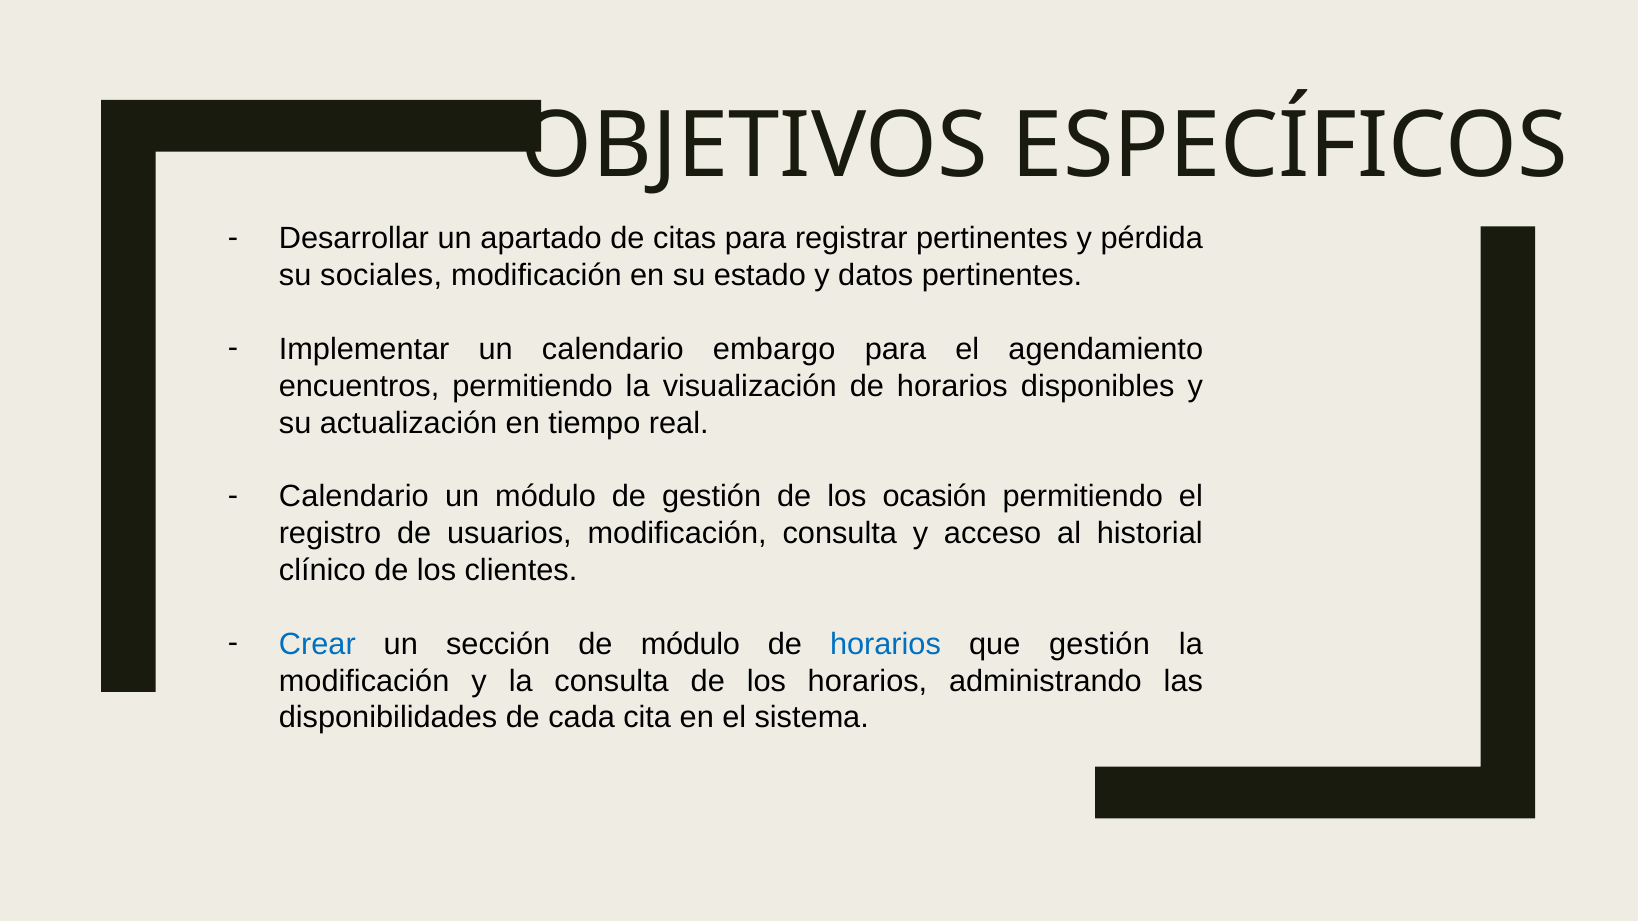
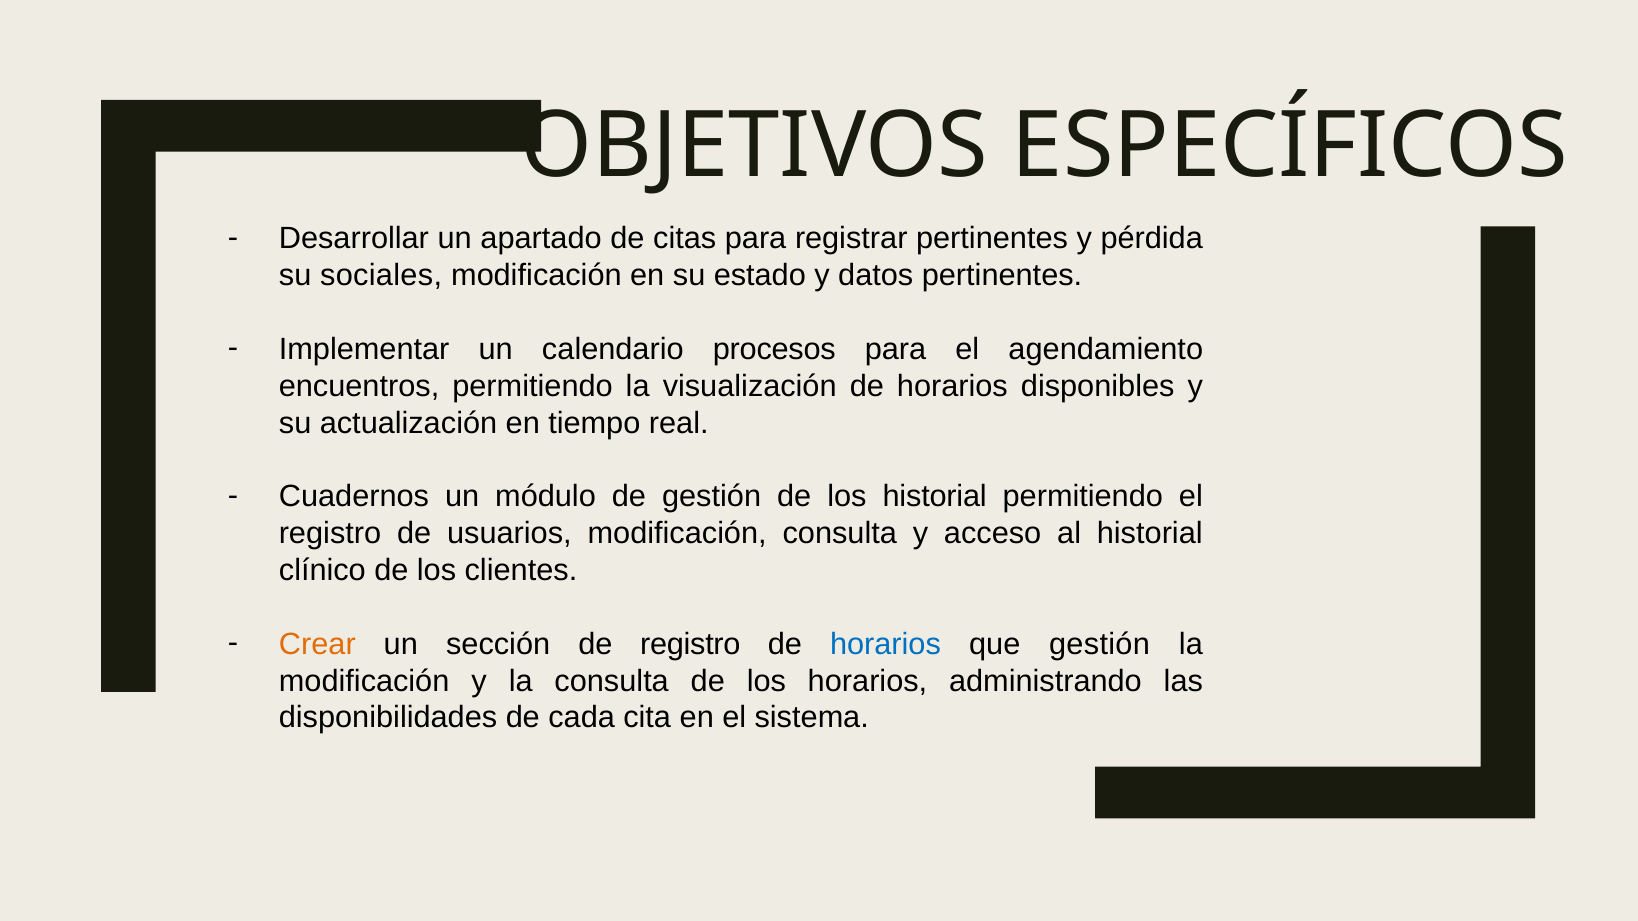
embargo: embargo -> procesos
Calendario at (354, 497): Calendario -> Cuadernos
los ocasión: ocasión -> historial
Crear colour: blue -> orange
de módulo: módulo -> registro
